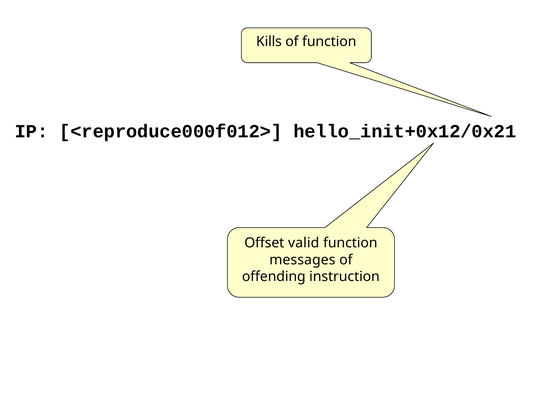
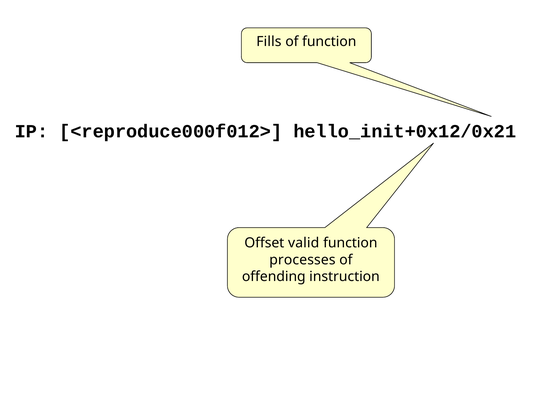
Kills: Kills -> Fills
messages: messages -> processes
